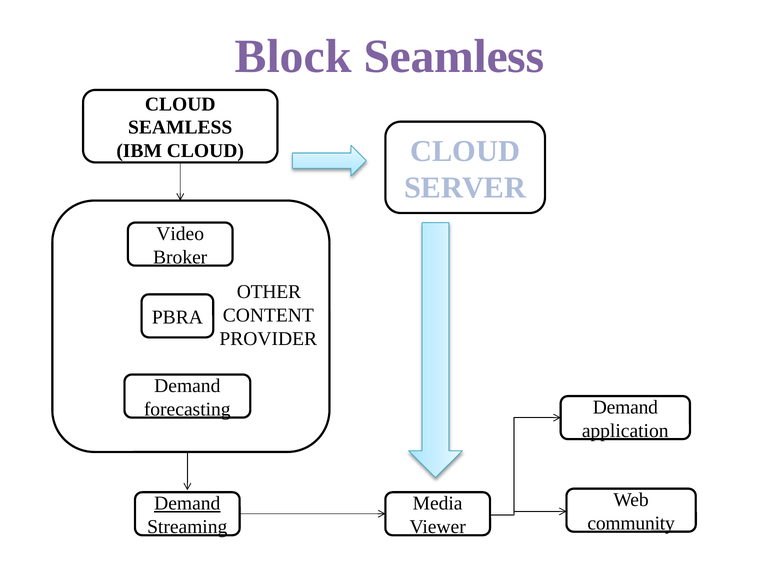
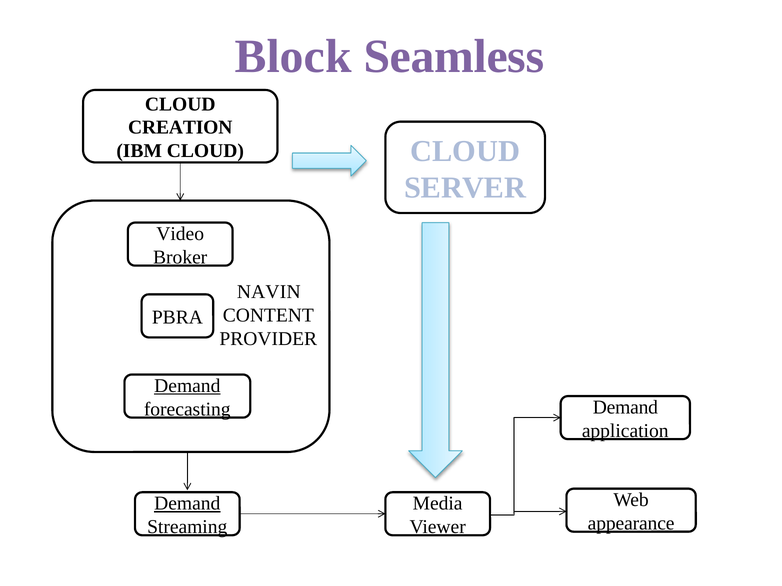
SEAMLESS at (180, 128): SEAMLESS -> CREATION
OTHER: OTHER -> NAVIN
Demand at (187, 386) underline: none -> present
community: community -> appearance
